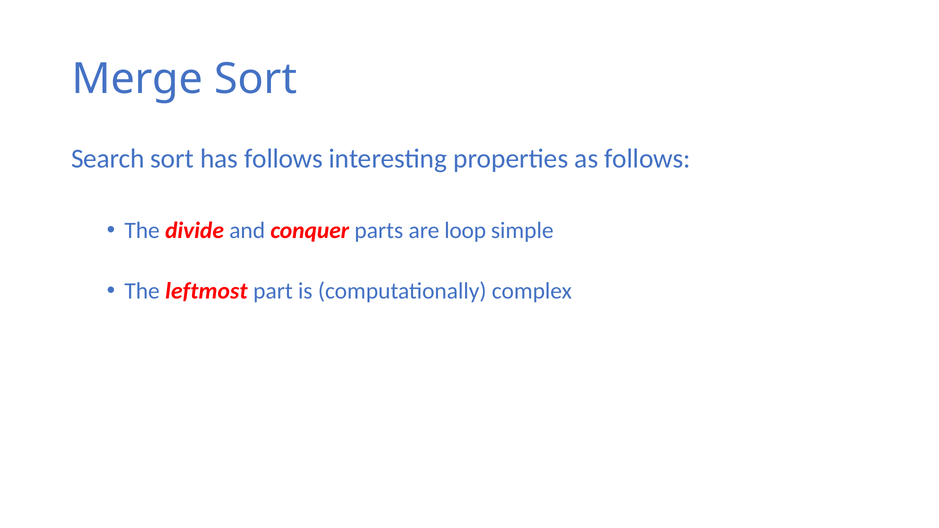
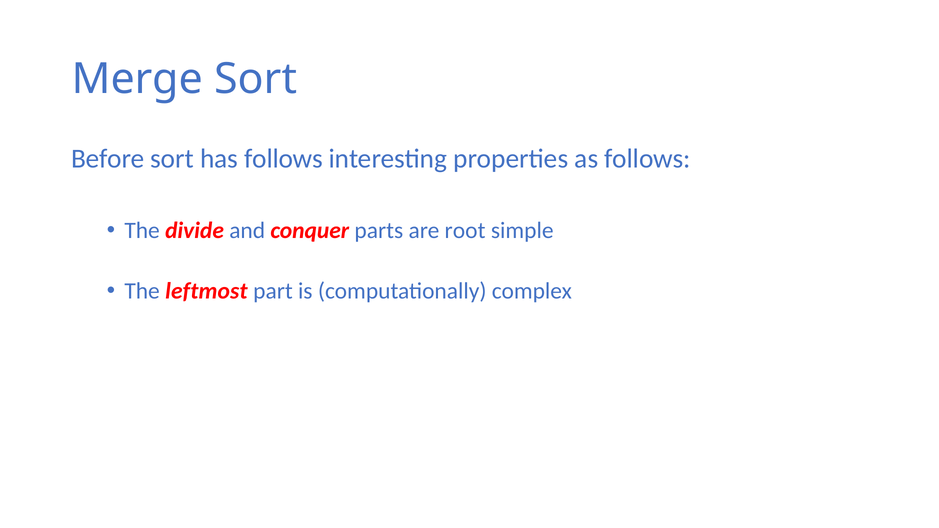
Search: Search -> Before
loop: loop -> root
